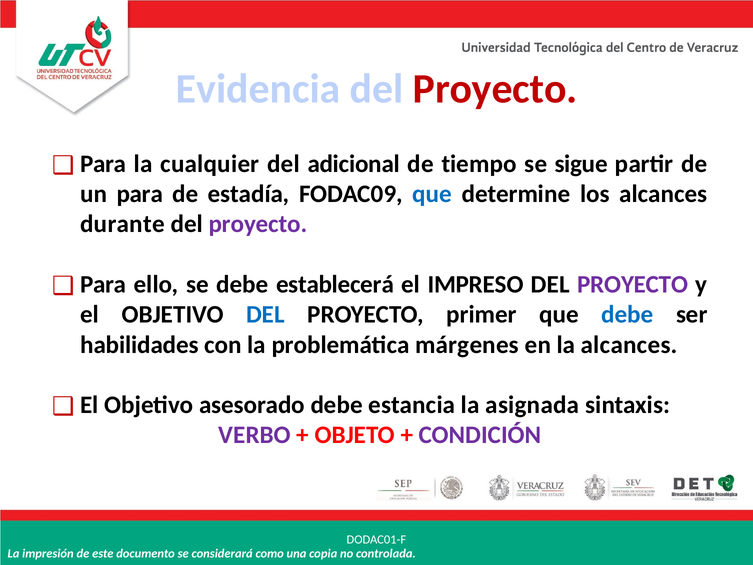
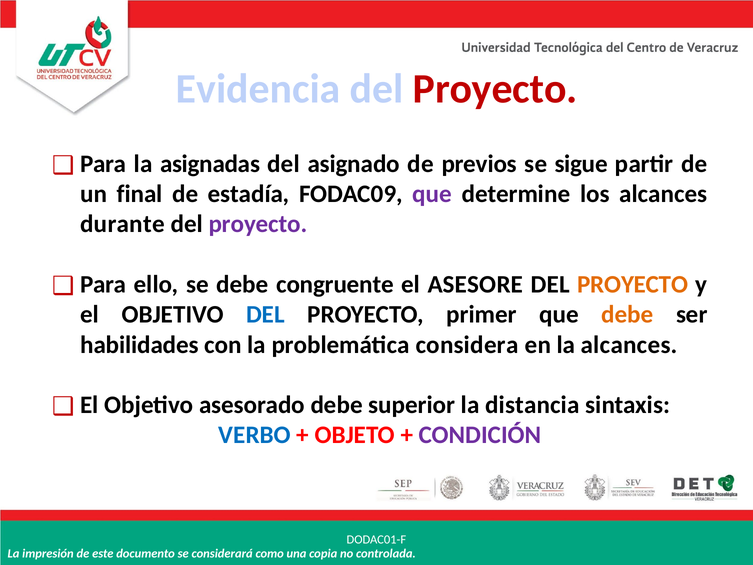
cualquier: cualquier -> asignadas
adicional: adicional -> asignado
tiempo: tiempo -> previos
para: para -> final
que at (432, 194) colour: blue -> purple
establecerá: establecerá -> congruente
IMPRESO: IMPRESO -> ASESORE
PROYECTO at (633, 284) colour: purple -> orange
debe at (627, 314) colour: blue -> orange
márgenes: márgenes -> considera
estancia: estancia -> superior
asignada: asignada -> distancia
VERBO colour: purple -> blue
